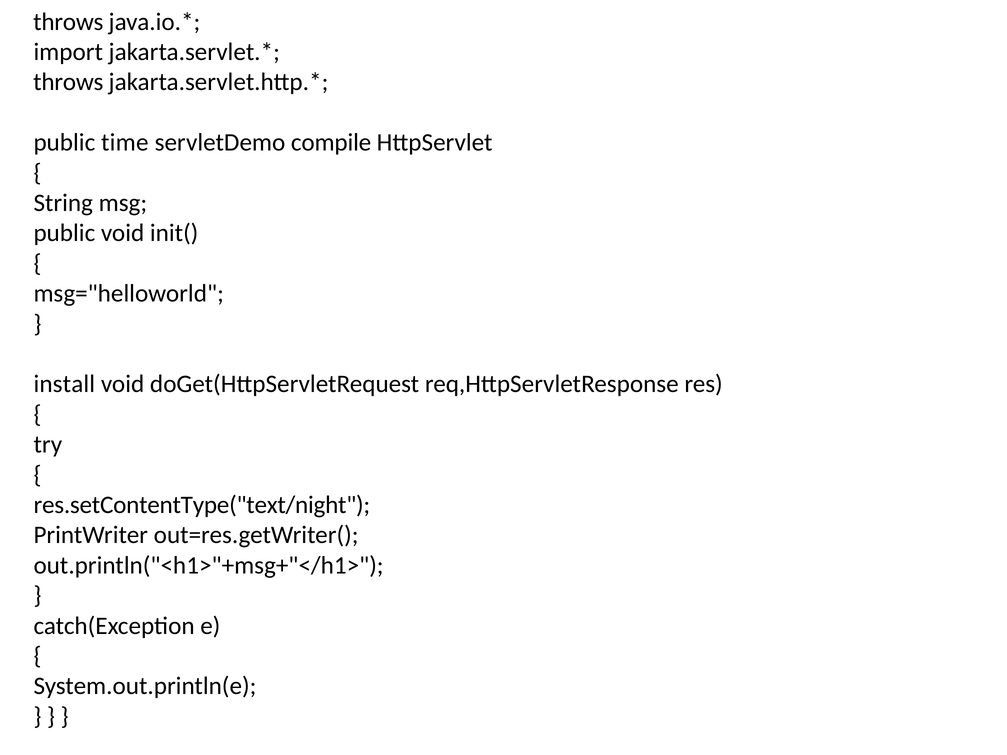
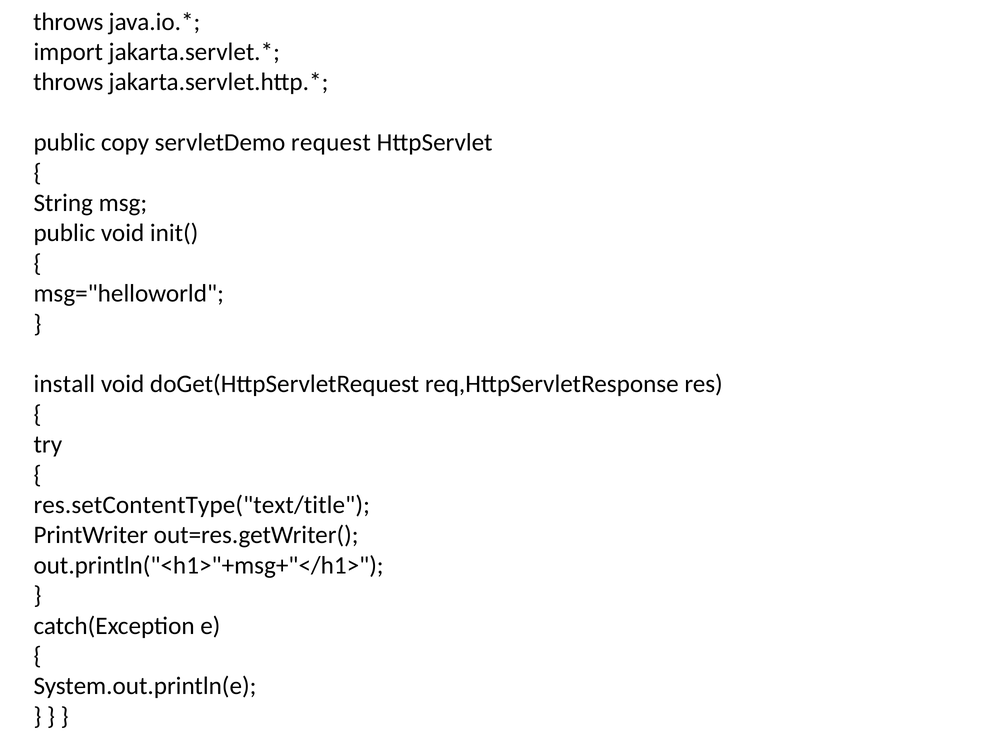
time: time -> copy
compile: compile -> request
res.setContentType("text/night: res.setContentType("text/night -> res.setContentType("text/title
